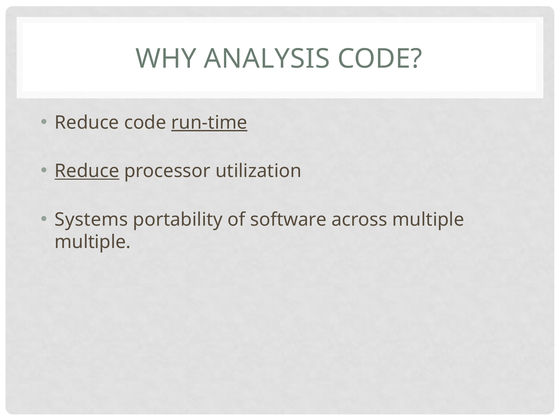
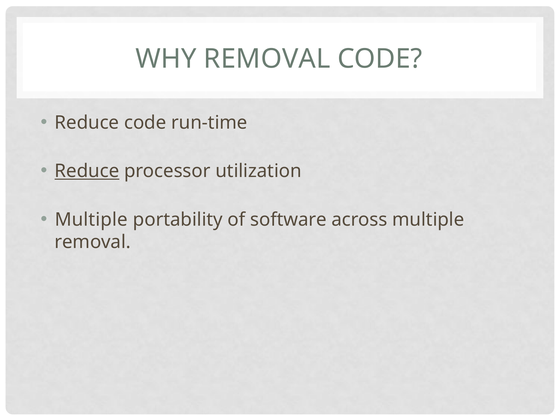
WHY ANALYSIS: ANALYSIS -> REMOVAL
run-time underline: present -> none
Systems at (91, 220): Systems -> Multiple
multiple at (93, 242): multiple -> removal
